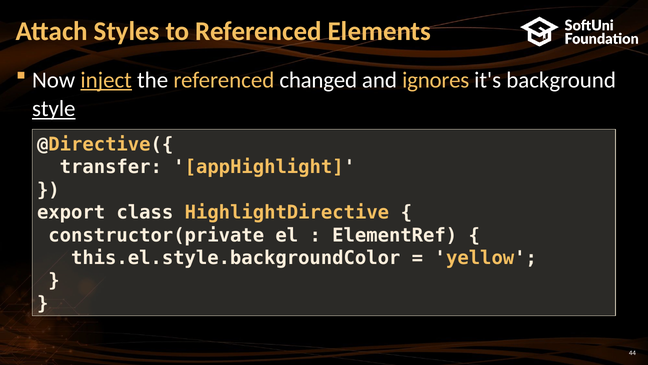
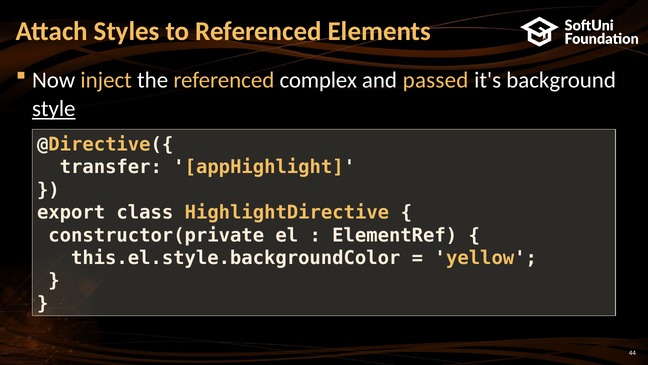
inject underline: present -> none
changed: changed -> complex
ignores: ignores -> passed
